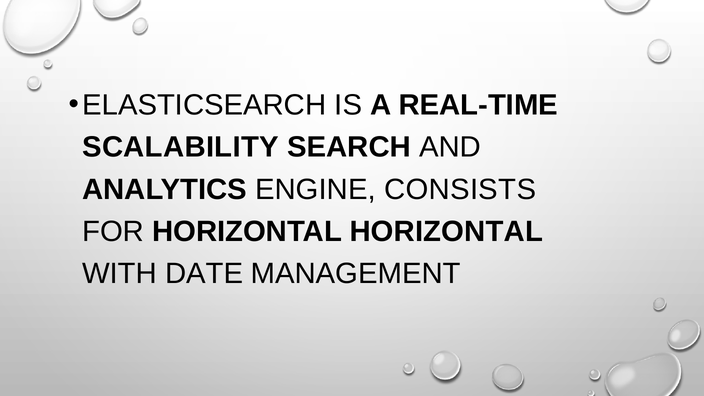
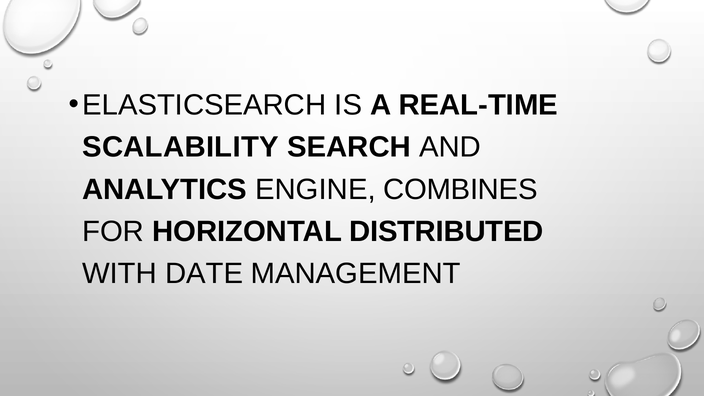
CONSISTS: CONSISTS -> COMBINES
HORIZONTAL HORIZONTAL: HORIZONTAL -> DISTRIBUTED
